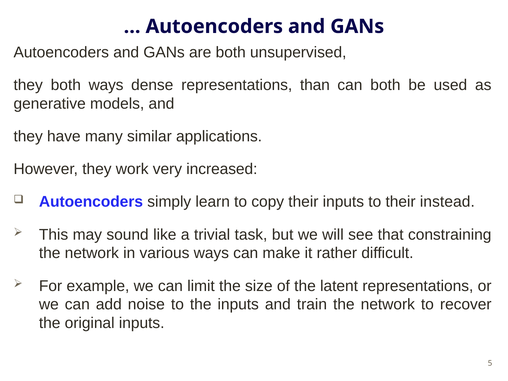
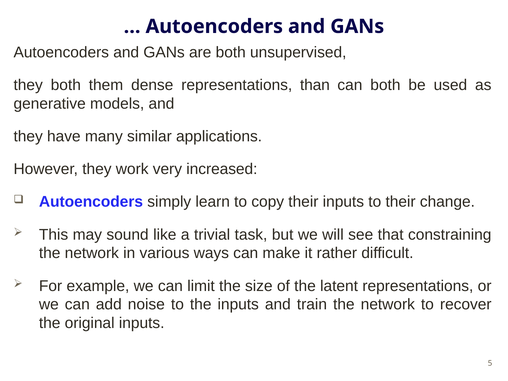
both ways: ways -> them
instead: instead -> change
